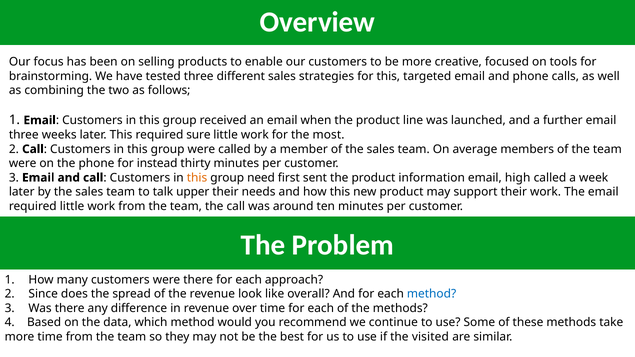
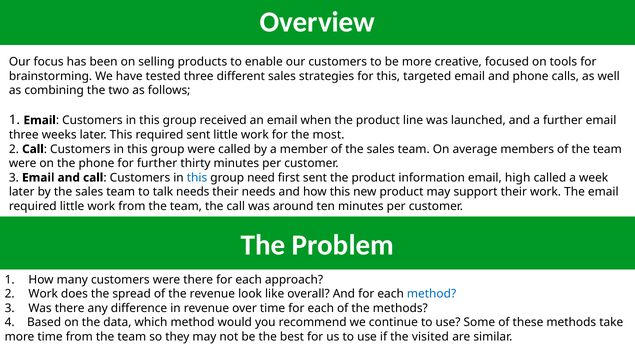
required sure: sure -> sent
for instead: instead -> further
this at (197, 178) colour: orange -> blue
talk upper: upper -> needs
2 Since: Since -> Work
